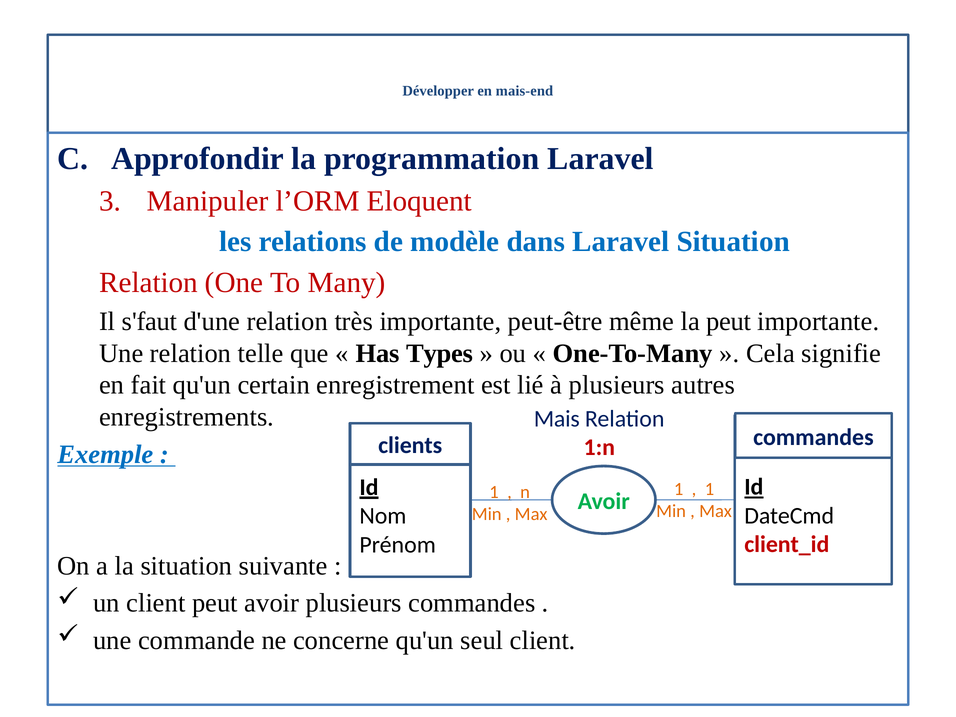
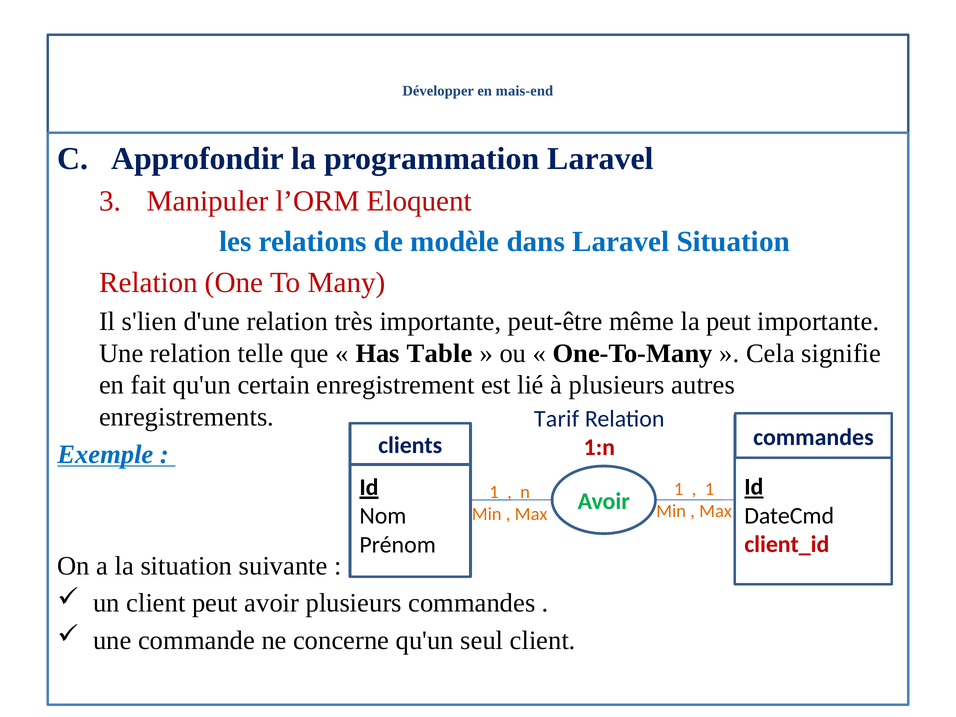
s'faut: s'faut -> s'lien
Types: Types -> Table
Mais: Mais -> Tarif
